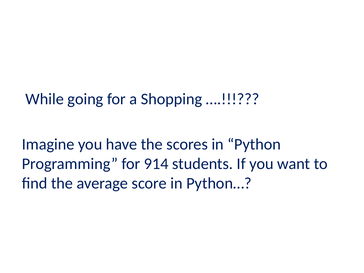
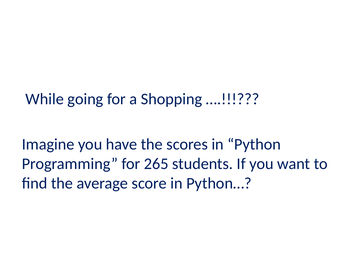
914: 914 -> 265
